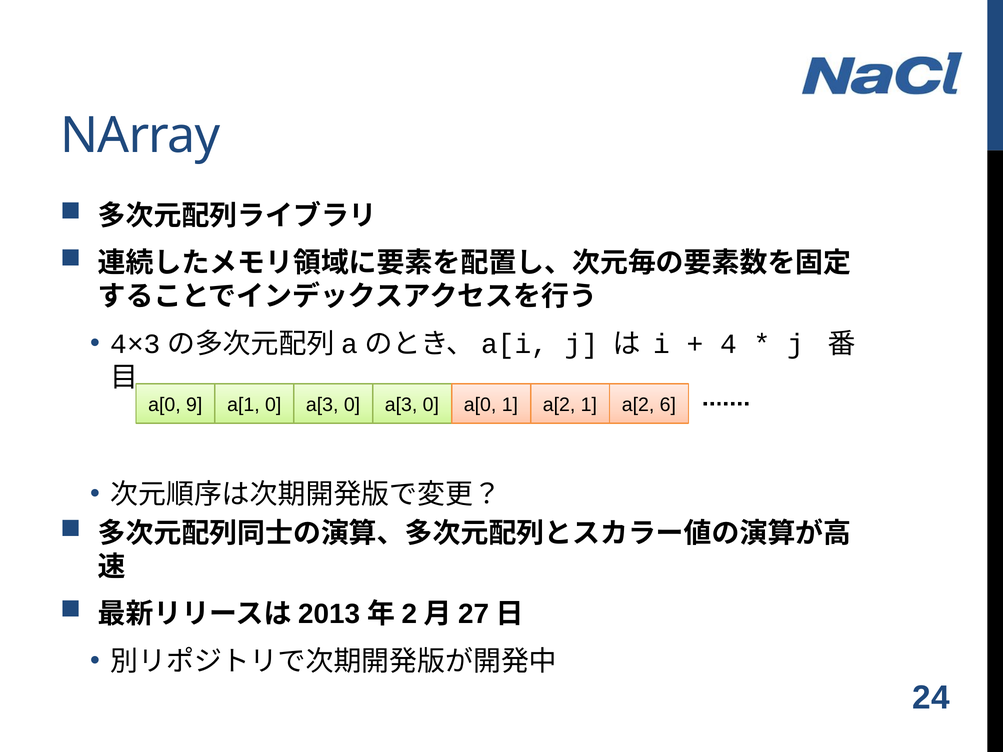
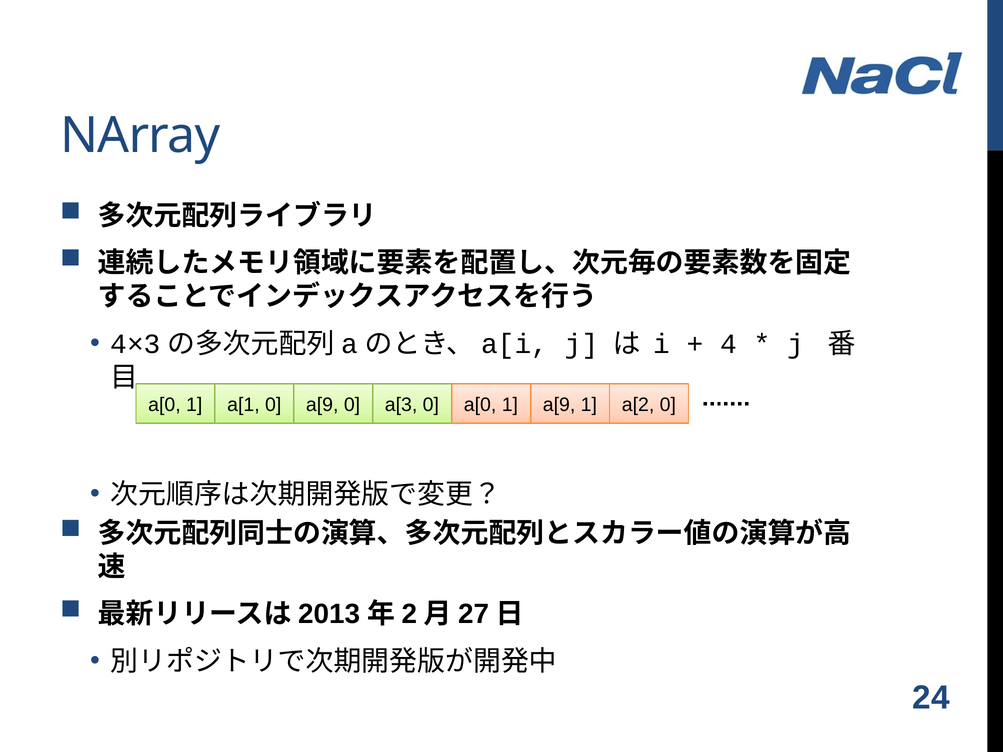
9 at (194, 405): 9 -> 1
a[1 0 a[3: a[3 -> a[9
a[0 1 a[2: a[2 -> a[9
a[2 6: 6 -> 0
